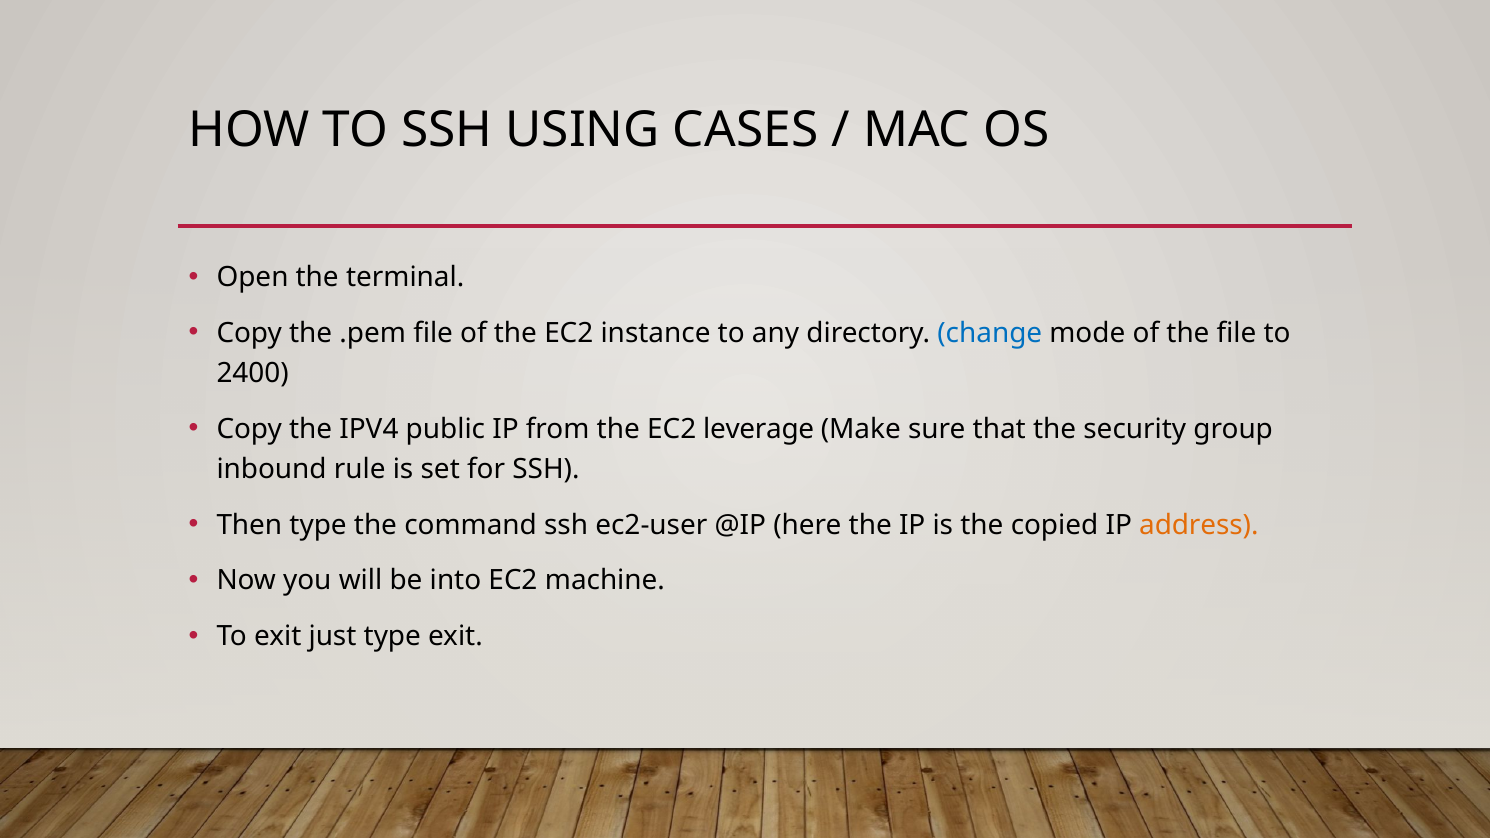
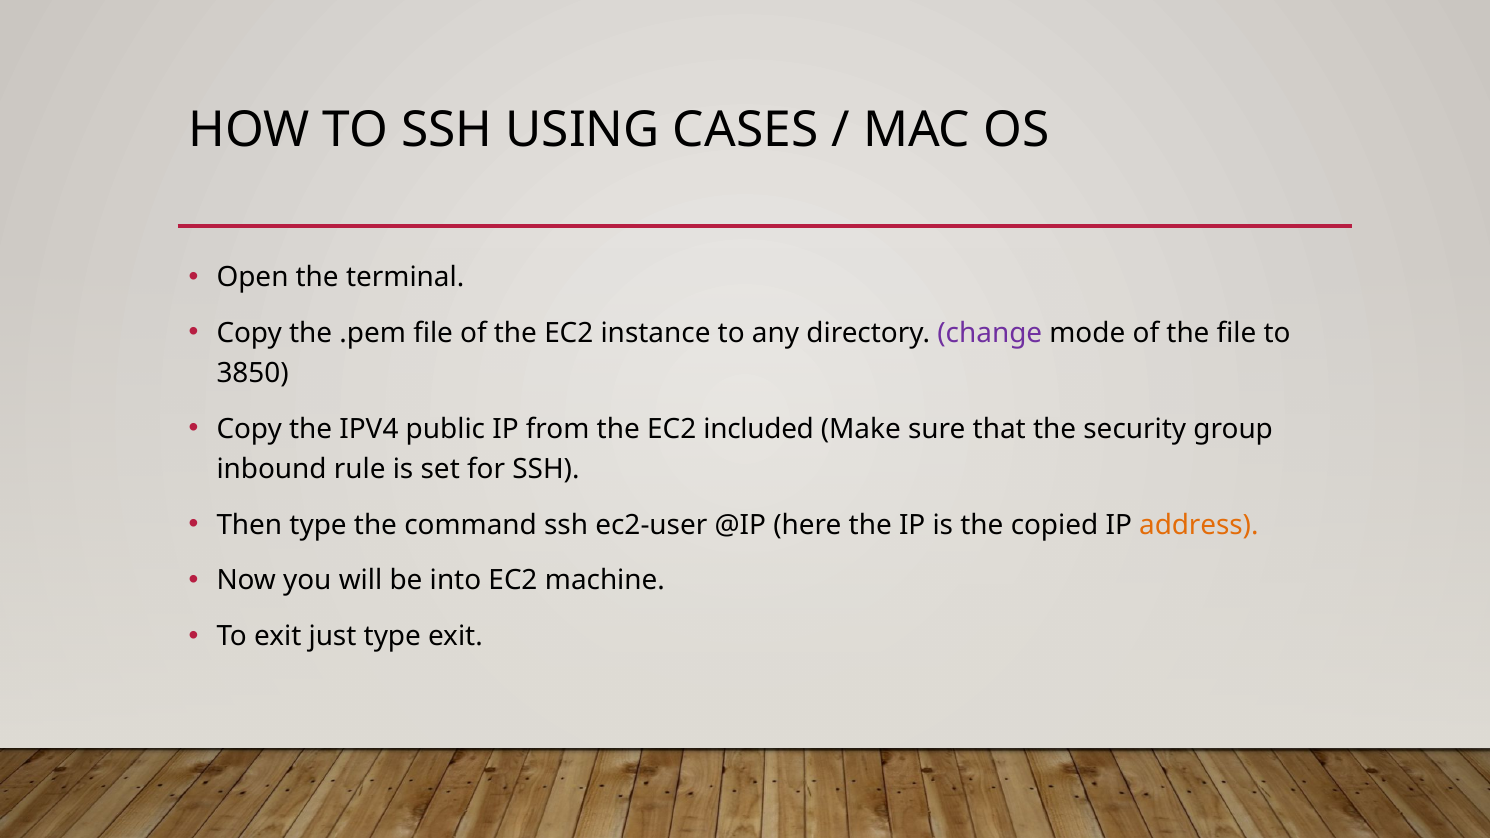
change colour: blue -> purple
2400: 2400 -> 3850
leverage: leverage -> included
